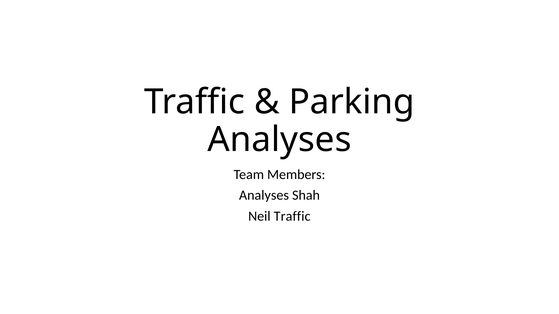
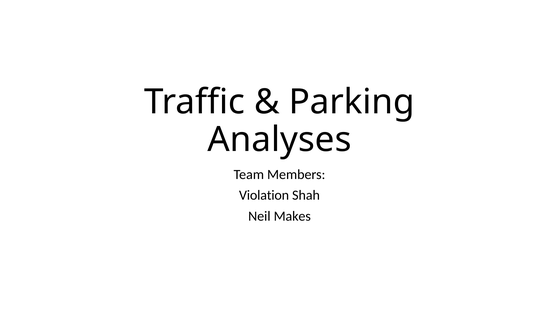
Analyses at (264, 196): Analyses -> Violation
Neil Traffic: Traffic -> Makes
